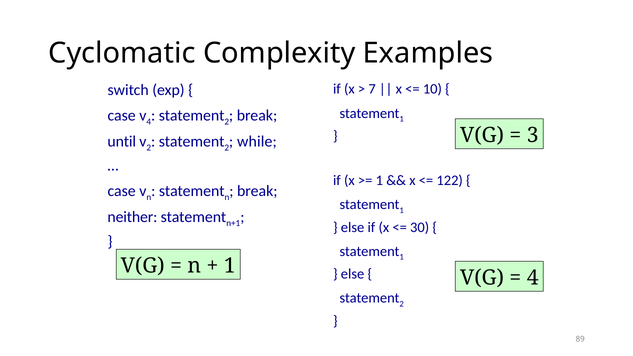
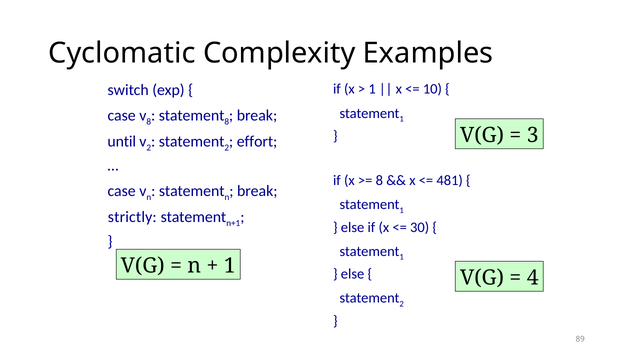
7 at (372, 89): 7 -> 1
4 at (149, 122): 4 -> 8
2 at (227, 122): 2 -> 8
while: while -> effort
1 at (379, 181): 1 -> 8
122: 122 -> 481
neither: neither -> strictly
